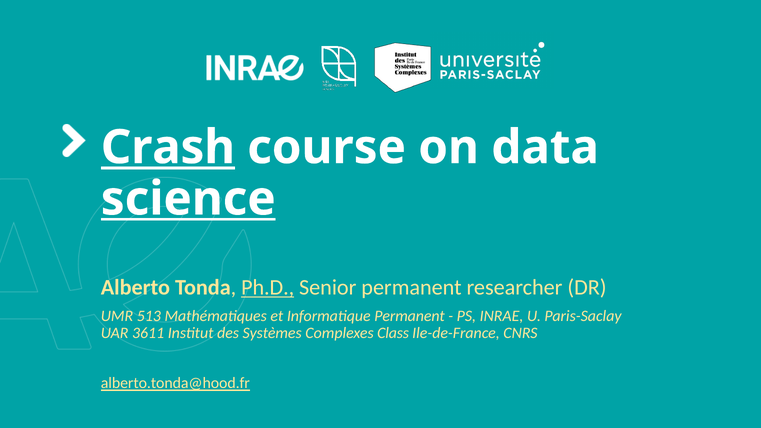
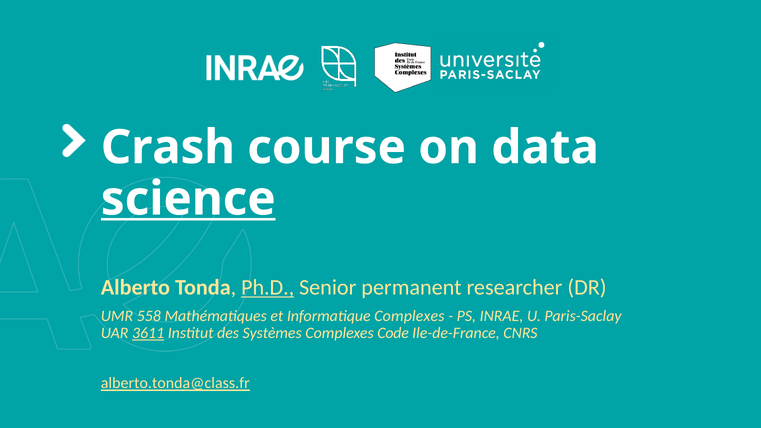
Crash underline: present -> none
513: 513 -> 558
Informatique Permanent: Permanent -> Complexes
3611 underline: none -> present
Class: Class -> Code
alberto.tonda@hood.fr: alberto.tonda@hood.fr -> alberto.tonda@class.fr
